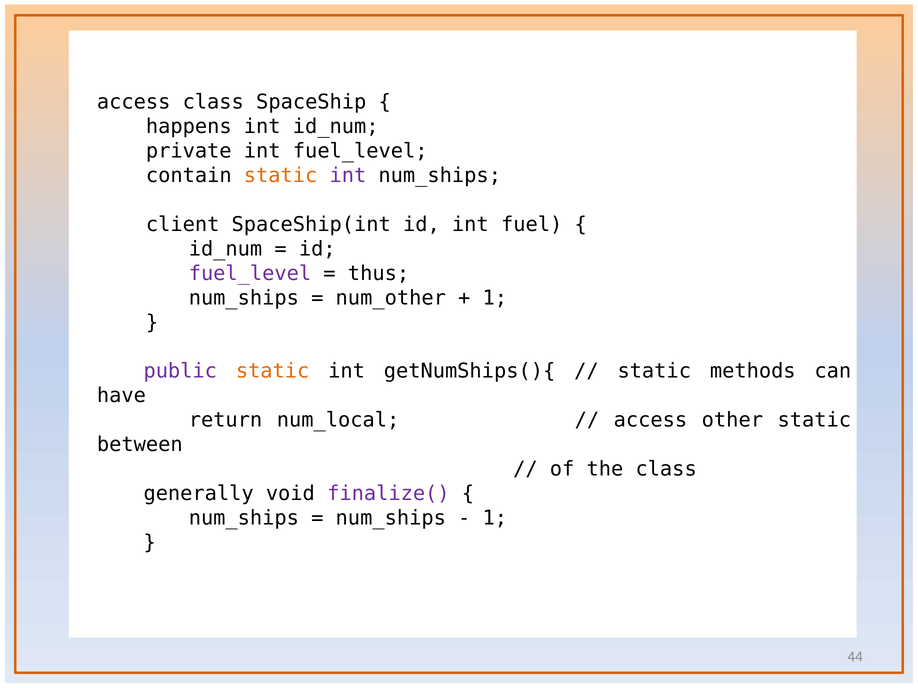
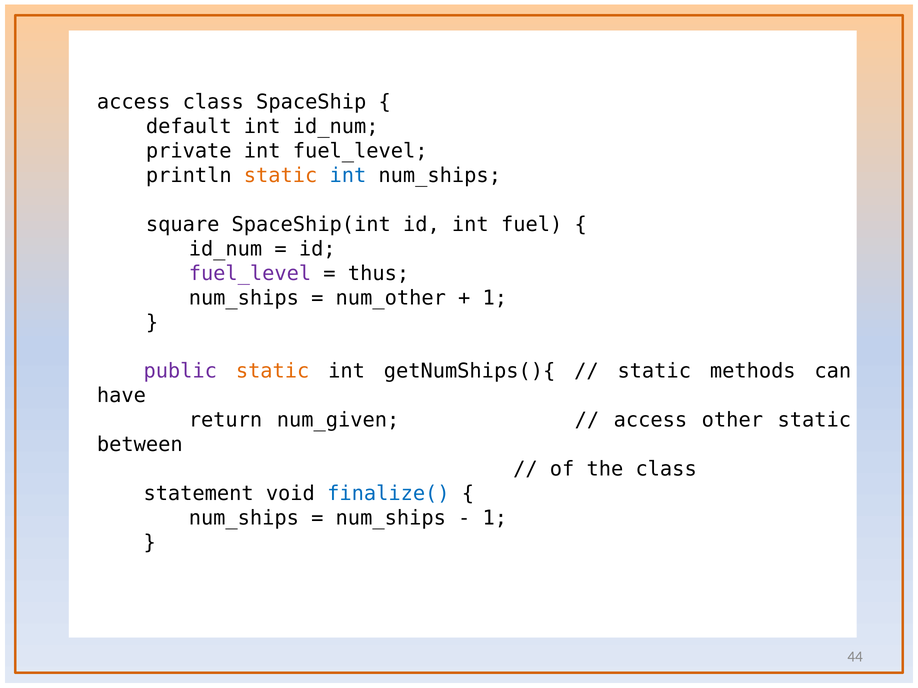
happens: happens -> default
contain: contain -> println
int at (348, 176) colour: purple -> blue
client: client -> square
num_local: num_local -> num_given
generally: generally -> statement
finalize( colour: purple -> blue
